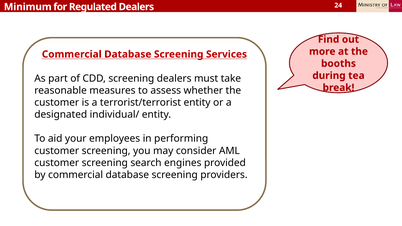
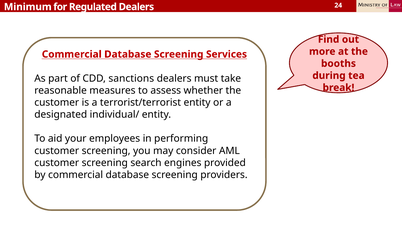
CDD screening: screening -> sanctions
